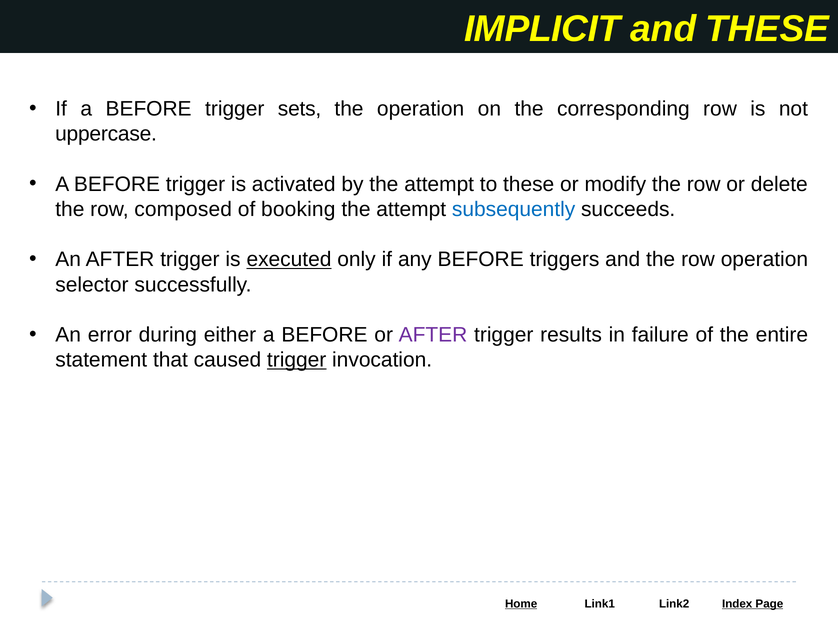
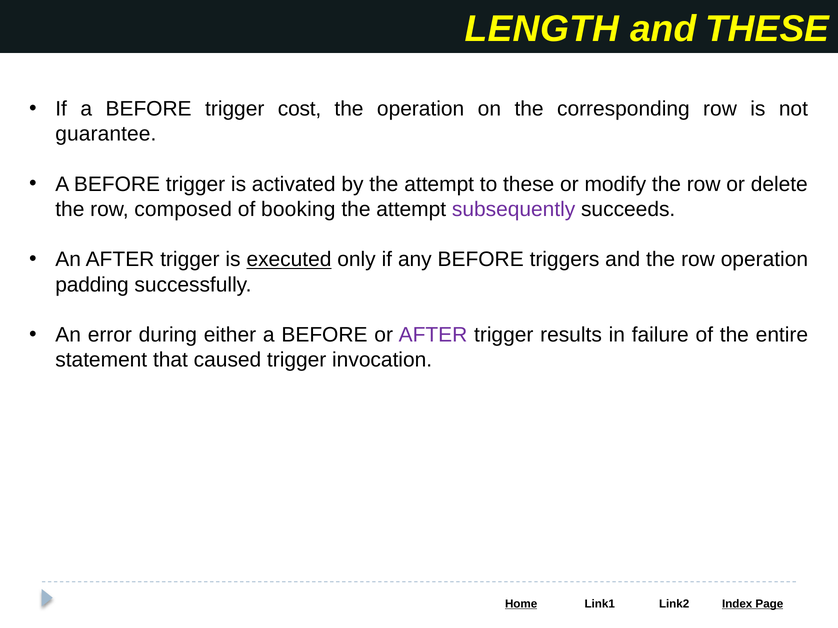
IMPLICIT: IMPLICIT -> LENGTH
sets: sets -> cost
uppercase: uppercase -> guarantee
subsequently colour: blue -> purple
selector: selector -> padding
trigger at (297, 360) underline: present -> none
